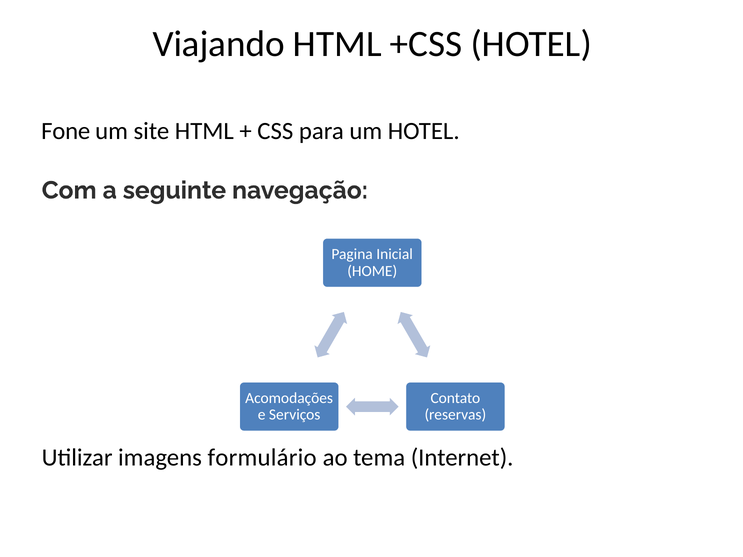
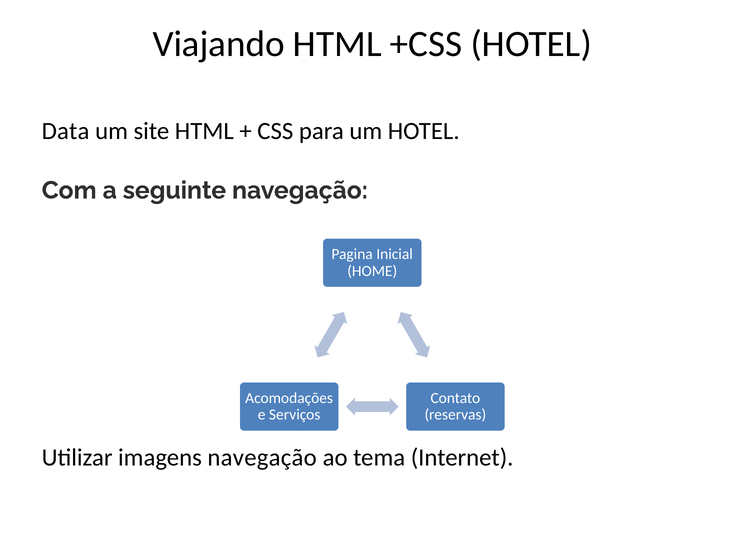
Fone: Fone -> Data
imagens formulário: formulário -> navegação
